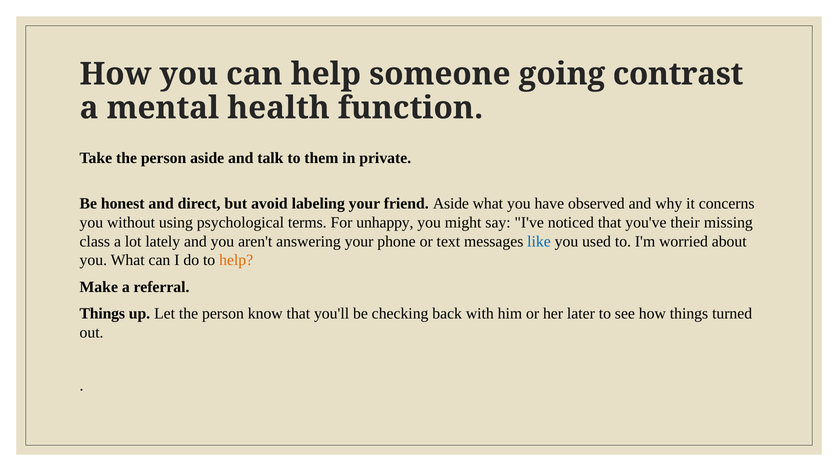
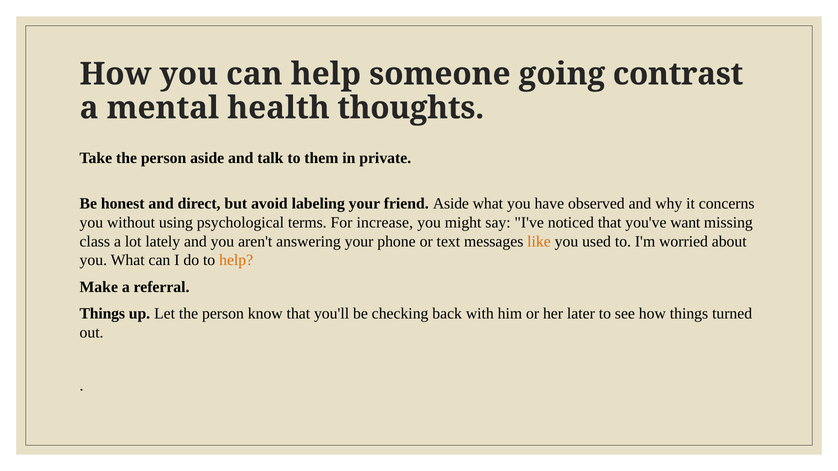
function: function -> thoughts
unhappy: unhappy -> increase
their: their -> want
like colour: blue -> orange
